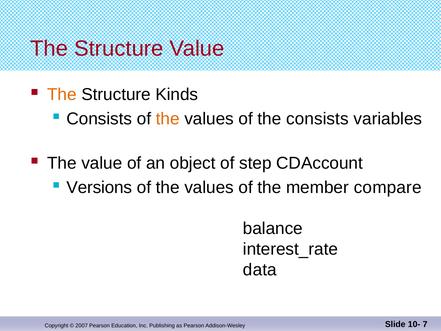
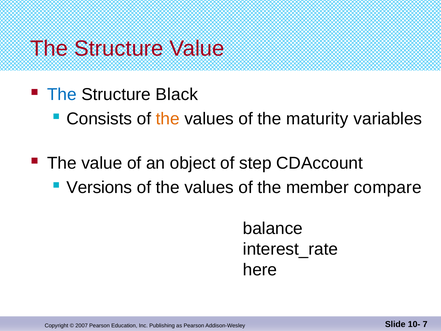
The at (62, 95) colour: orange -> blue
Kinds: Kinds -> Black
the consists: consists -> maturity
data: data -> here
